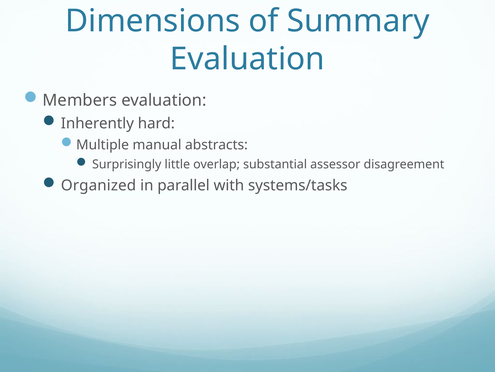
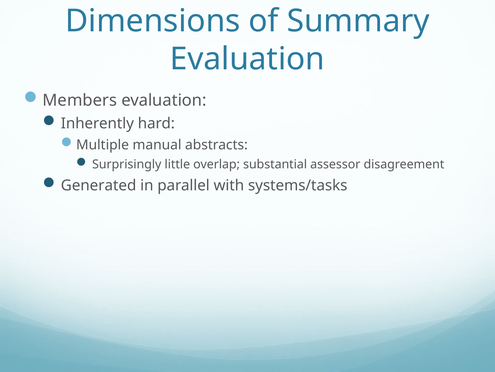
Organized: Organized -> Generated
